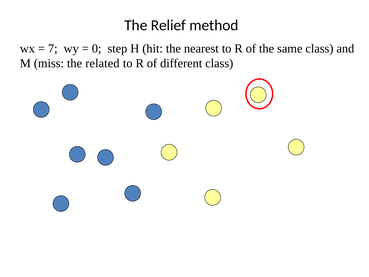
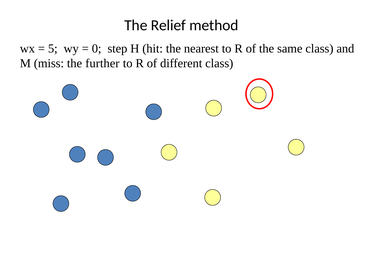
7: 7 -> 5
related: related -> further
